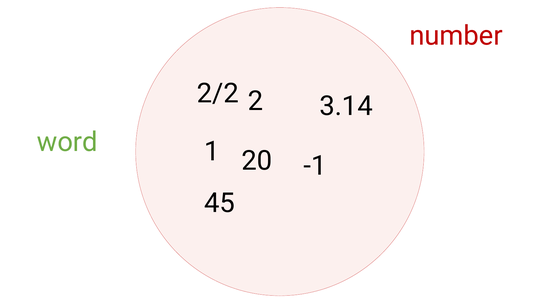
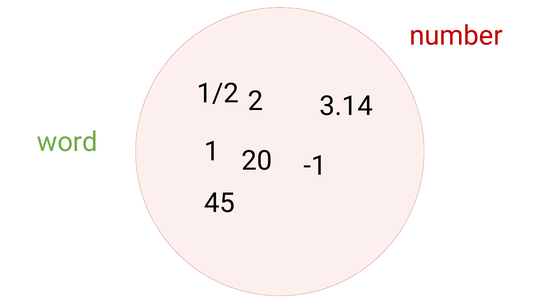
2/2: 2/2 -> 1/2
